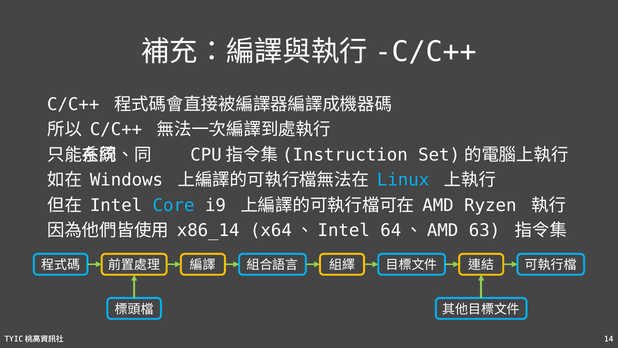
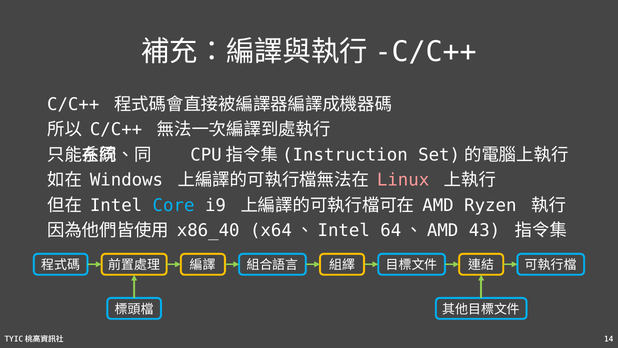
Linux colour: light blue -> pink
x86_14: x86_14 -> x86_40
63: 63 -> 43
